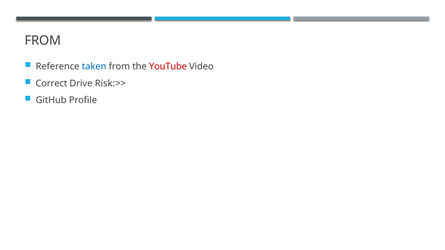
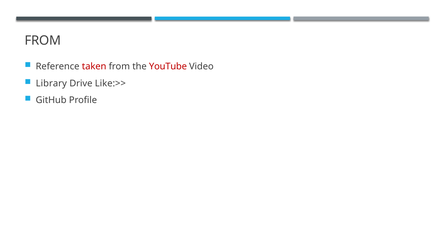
taken colour: blue -> red
Correct: Correct -> Library
Risk:>>: Risk:>> -> Like:>>
